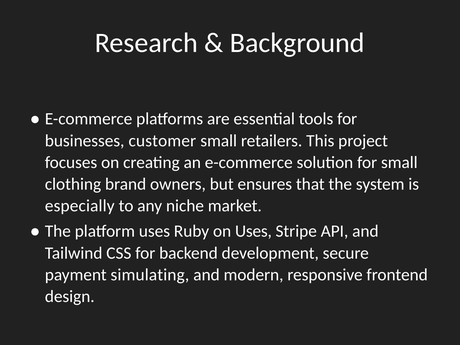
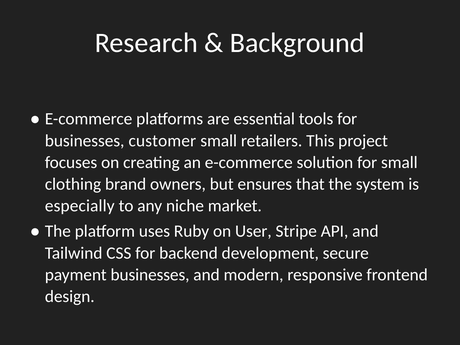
on Uses: Uses -> User
payment simulating: simulating -> businesses
